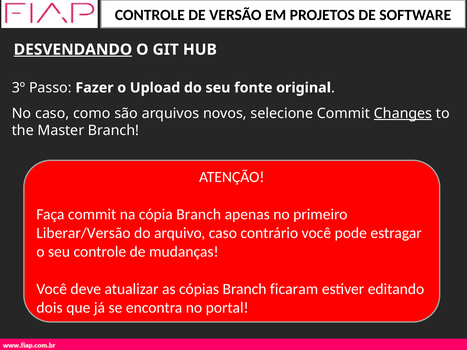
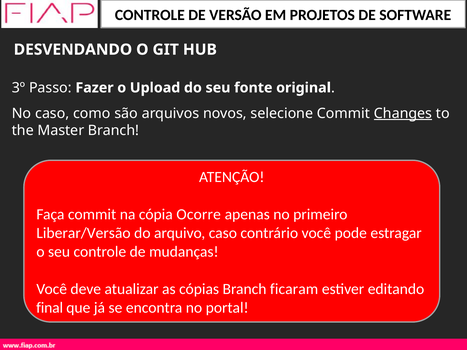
DESVENDANDO underline: present -> none
cópia Branch: Branch -> Ocorre
dois: dois -> final
